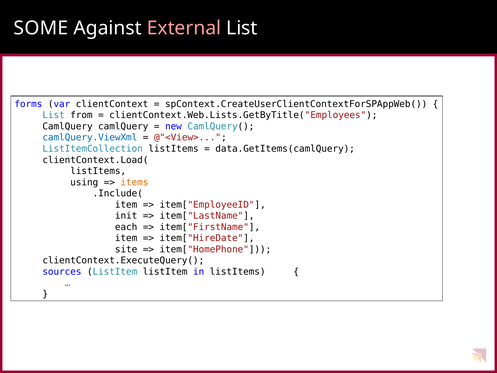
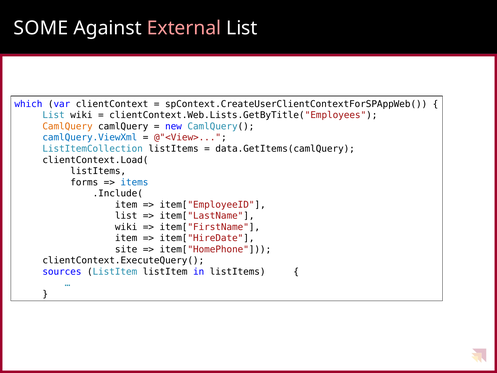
forms: forms -> which
List from: from -> wiki
CamlQuery at (68, 126) colour: black -> orange
using: using -> forms
items colour: orange -> blue
init at (126, 216): init -> list
each at (126, 227): each -> wiki
